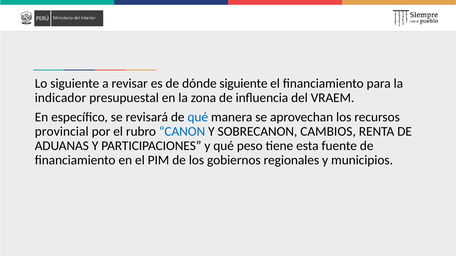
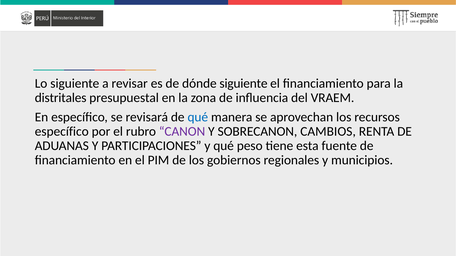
indicador: indicador -> distritales
provincial at (62, 132): provincial -> específico
CANON colour: blue -> purple
